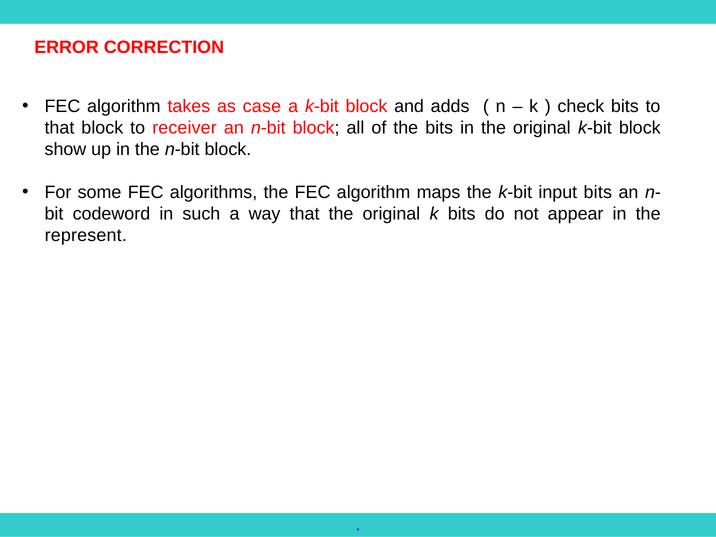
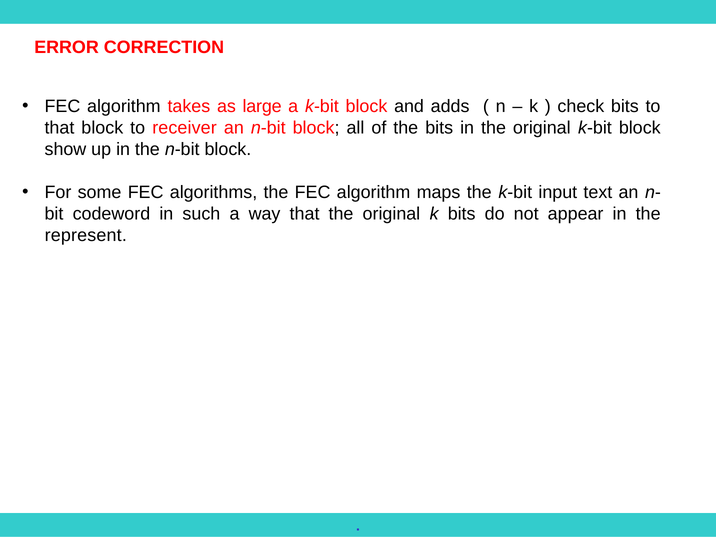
case: case -> large
input bits: bits -> text
